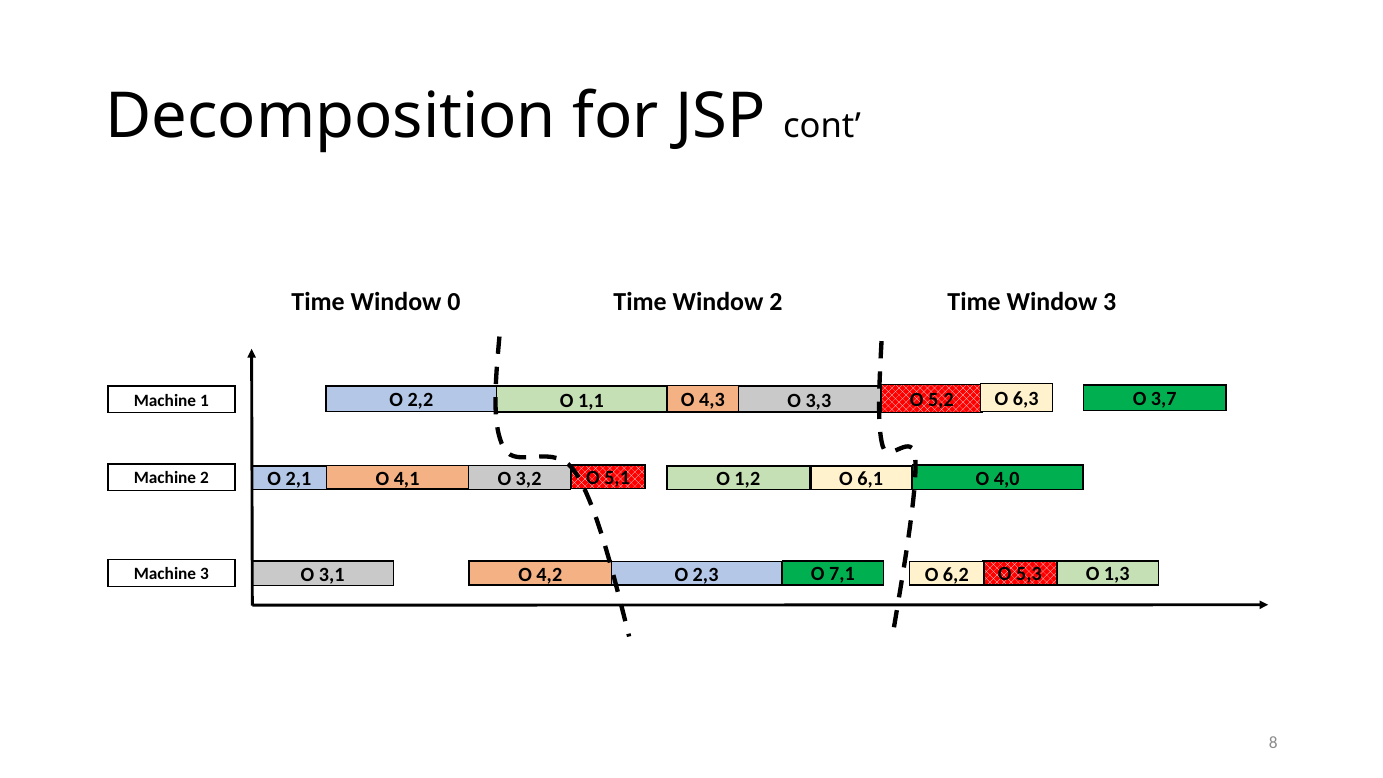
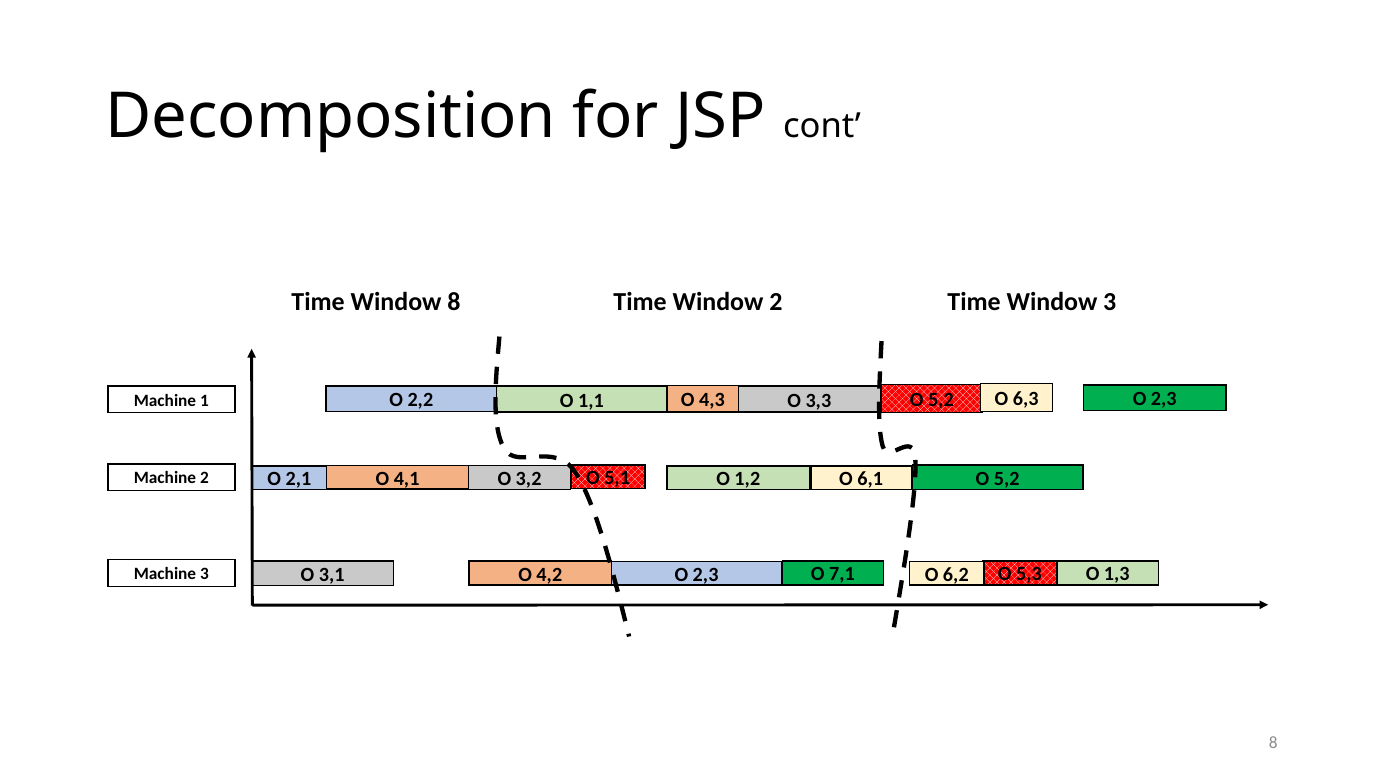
Window 0: 0 -> 8
3,7 at (1164, 399): 3,7 -> 2,3
4,0 at (1007, 478): 4,0 -> 5,2
